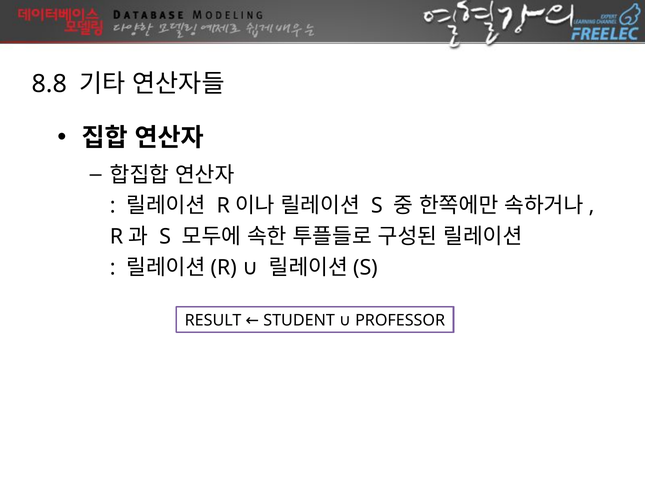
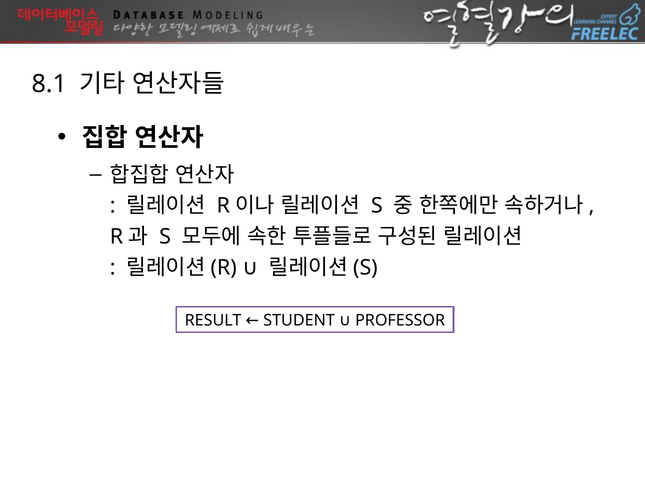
8.8: 8.8 -> 8.1
